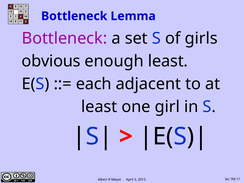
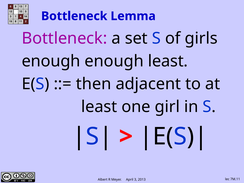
obvious at (51, 61): obvious -> enough
each: each -> then
